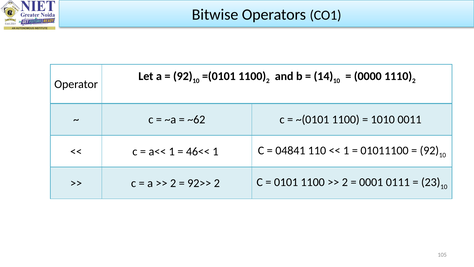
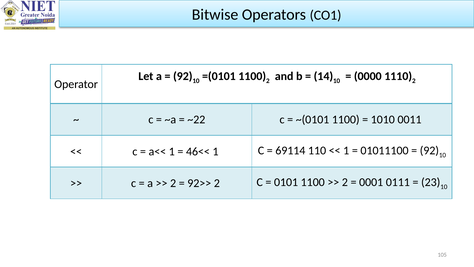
~62: ~62 -> ~22
04841: 04841 -> 69114
